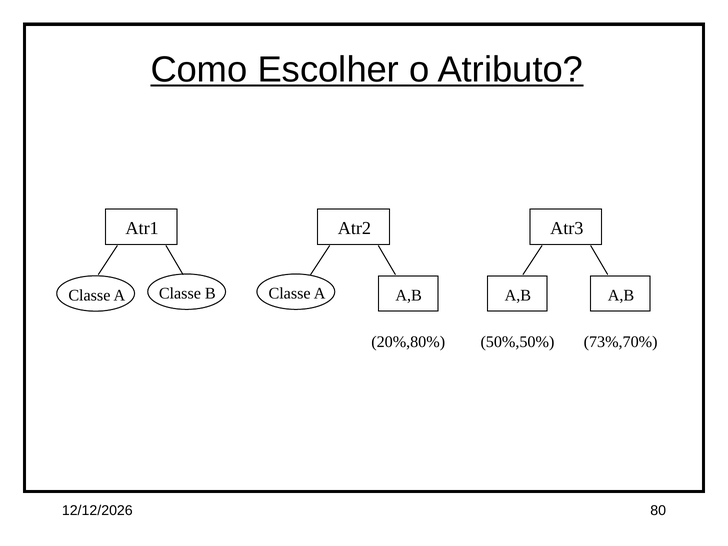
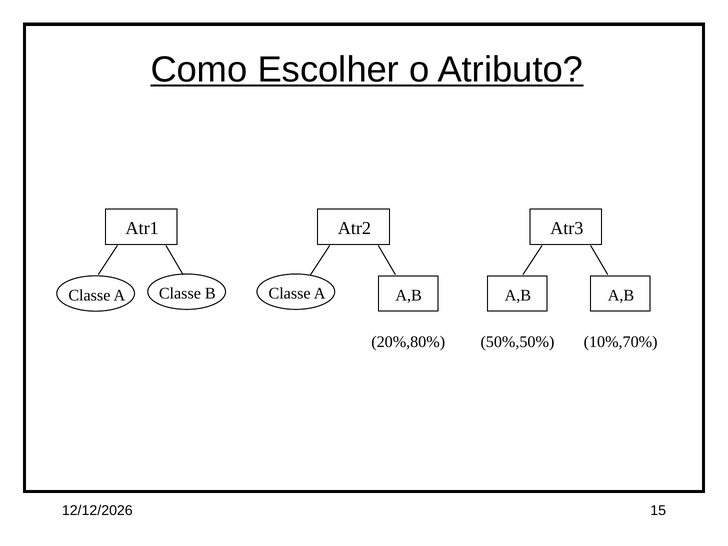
73%,70%: 73%,70% -> 10%,70%
80: 80 -> 15
